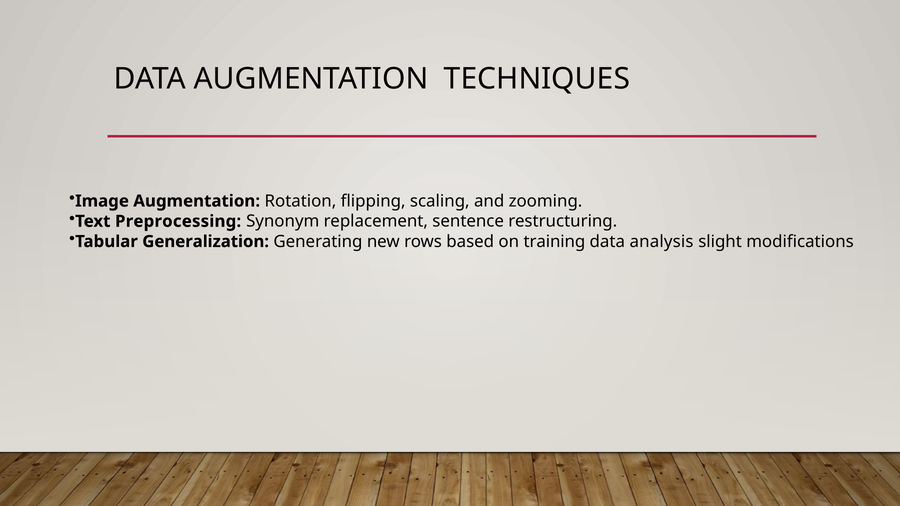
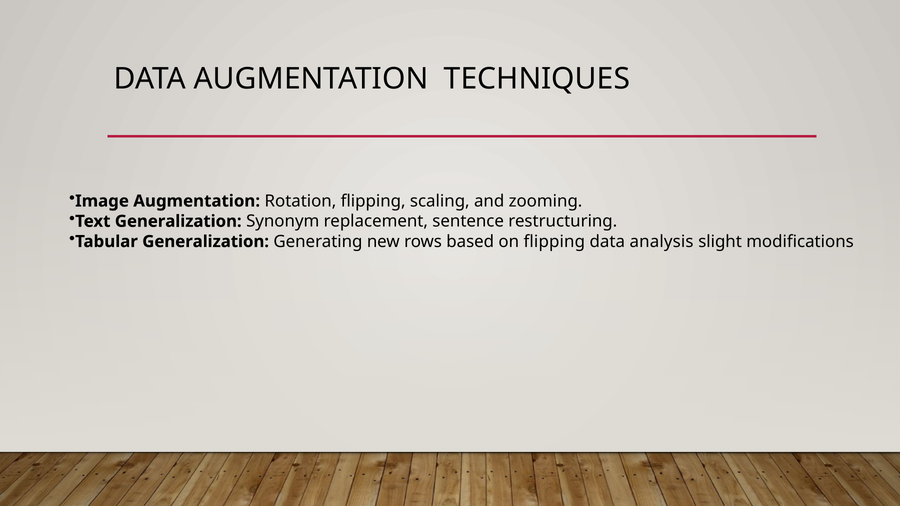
Text Preprocessing: Preprocessing -> Generalization
on training: training -> flipping
